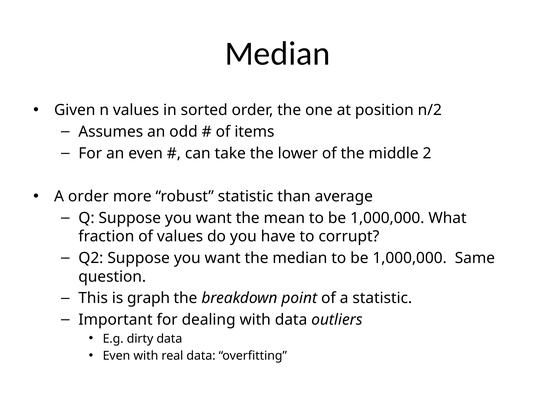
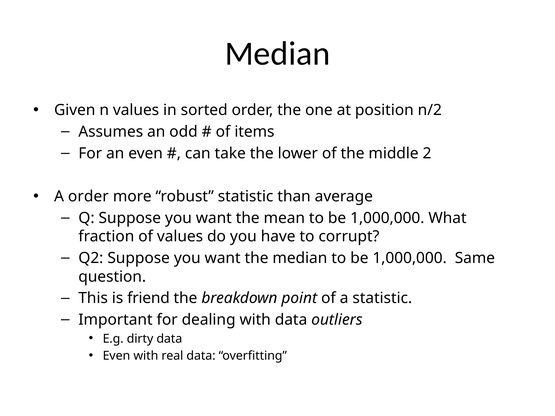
graph: graph -> friend
